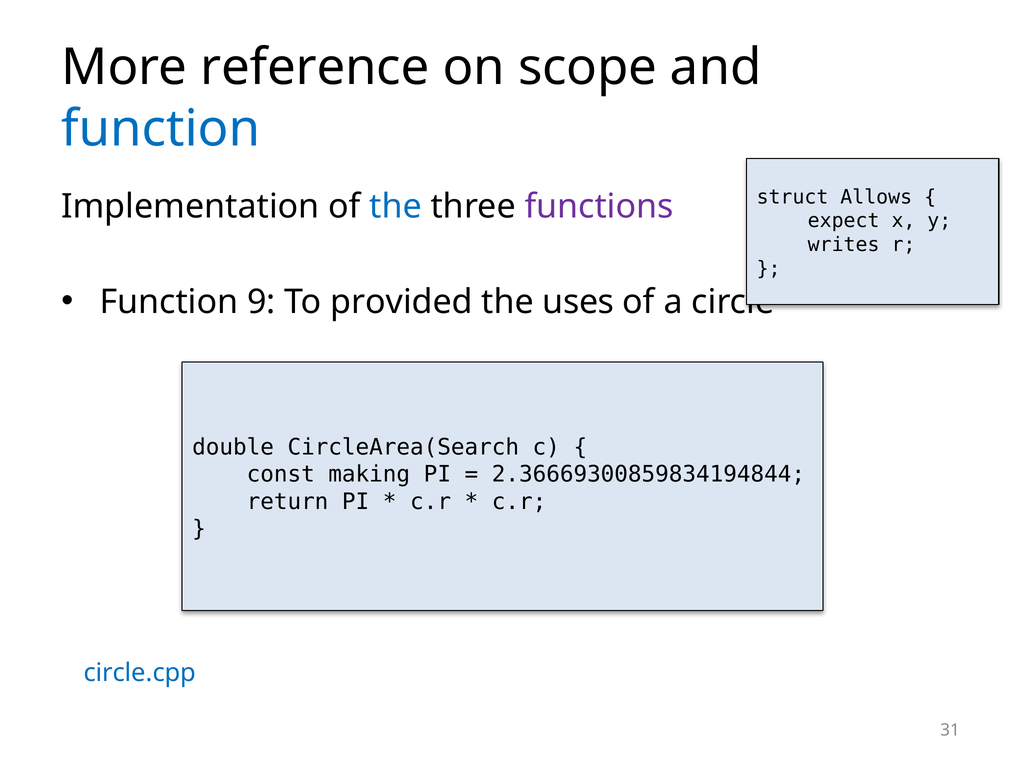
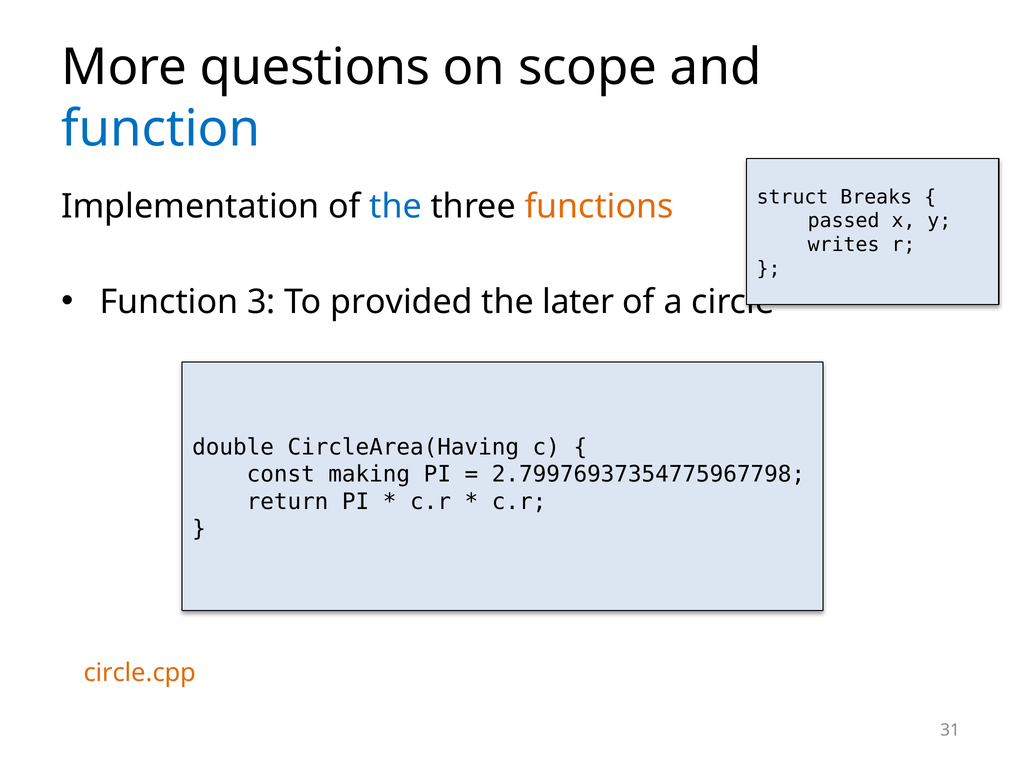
reference: reference -> questions
Allows: Allows -> Breaks
functions colour: purple -> orange
expect: expect -> passed
9: 9 -> 3
uses: uses -> later
CircleArea(Search: CircleArea(Search -> CircleArea(Having
2.36669300859834194844: 2.36669300859834194844 -> 2.79976937354775967798
circle.cpp colour: blue -> orange
